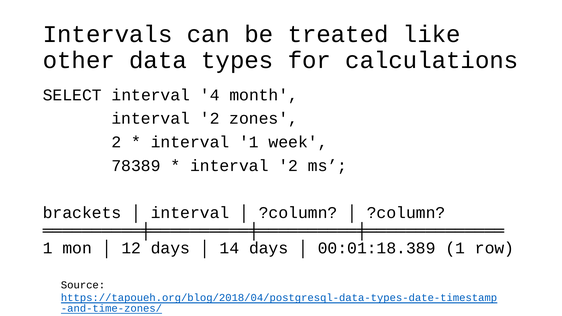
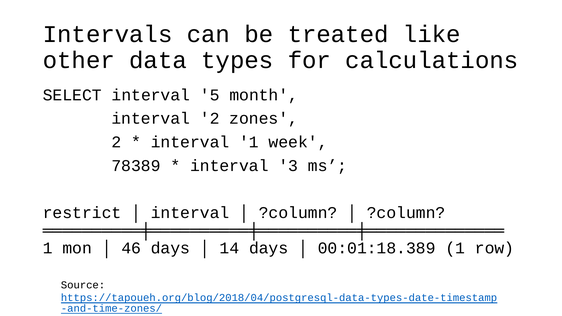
4: 4 -> 5
2 at (288, 166): 2 -> 3
brackets: brackets -> restrict
12: 12 -> 46
